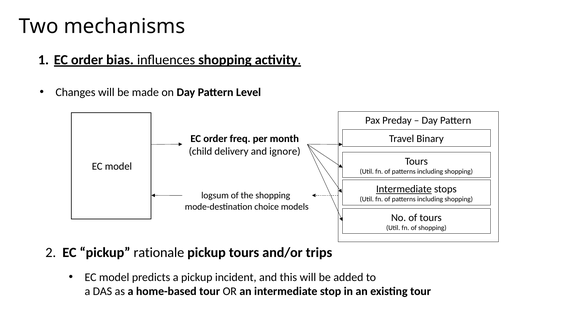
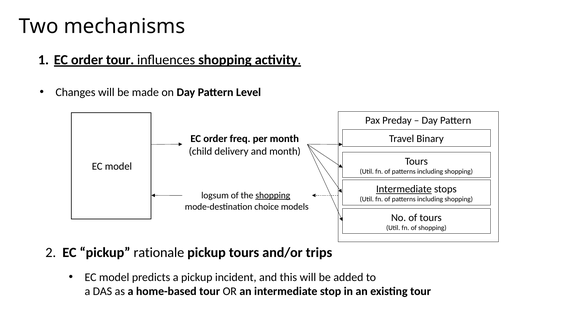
order bias: bias -> tour
and ignore: ignore -> month
shopping at (273, 195) underline: none -> present
